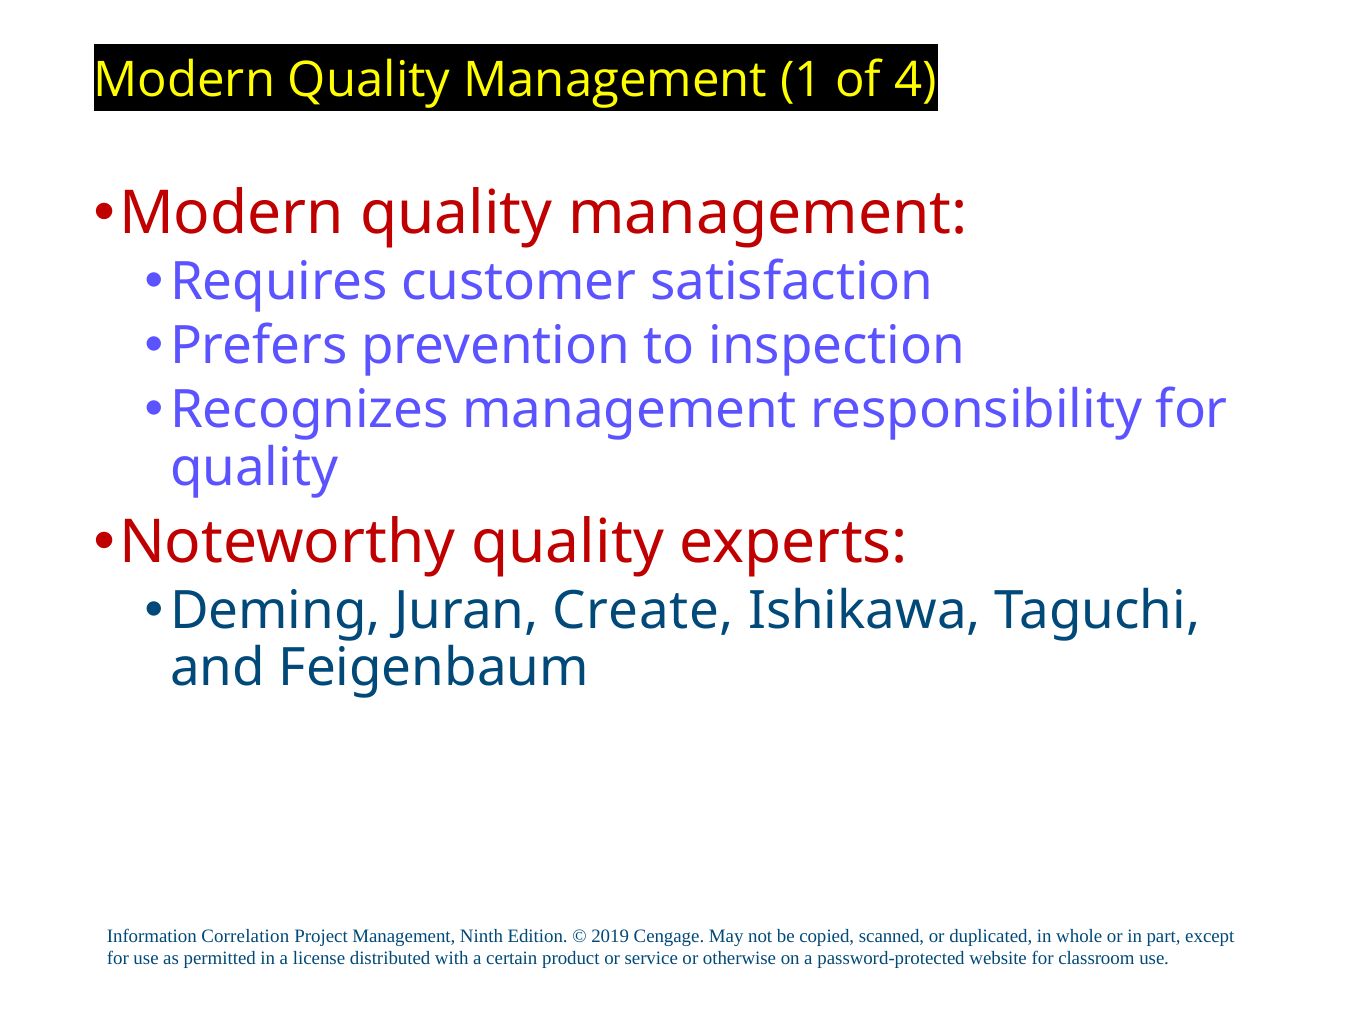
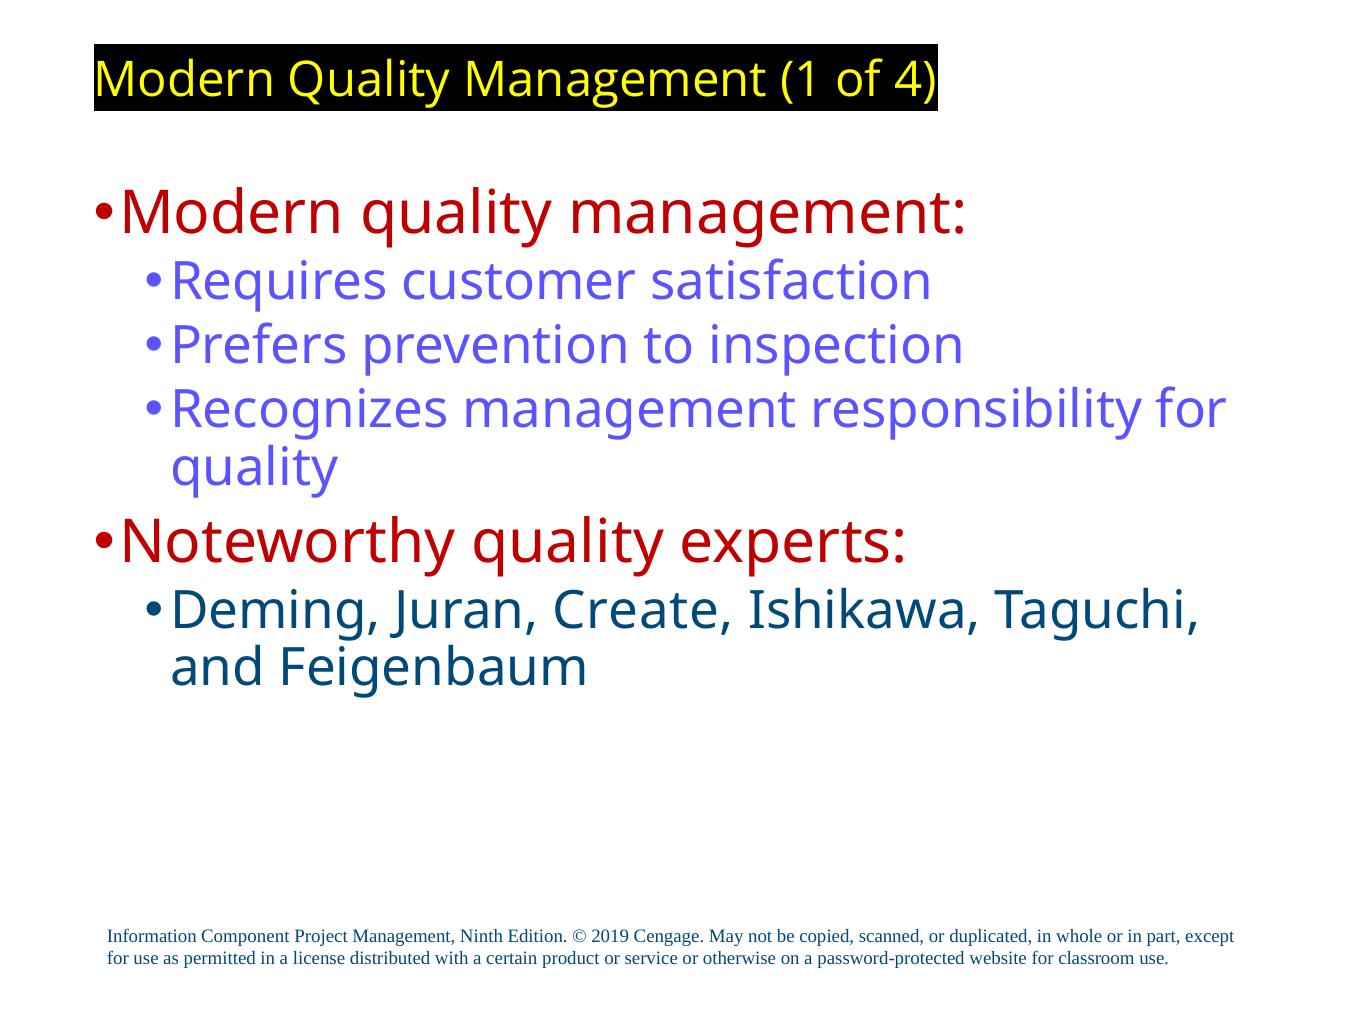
Correlation: Correlation -> Component
